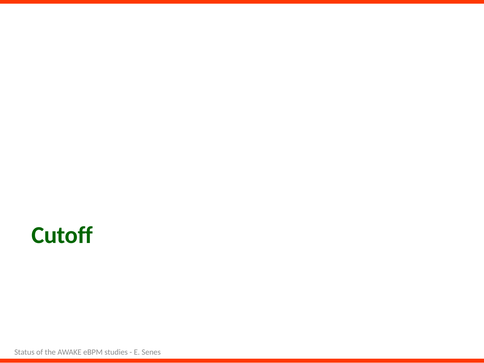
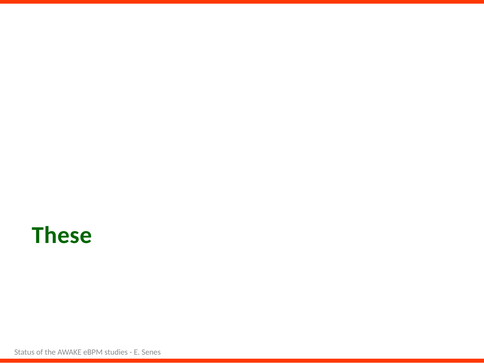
Cutoff: Cutoff -> These
